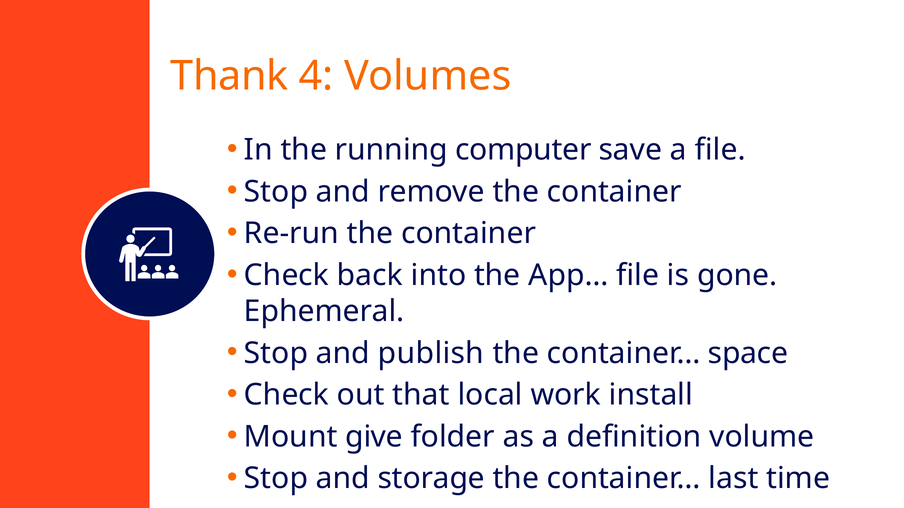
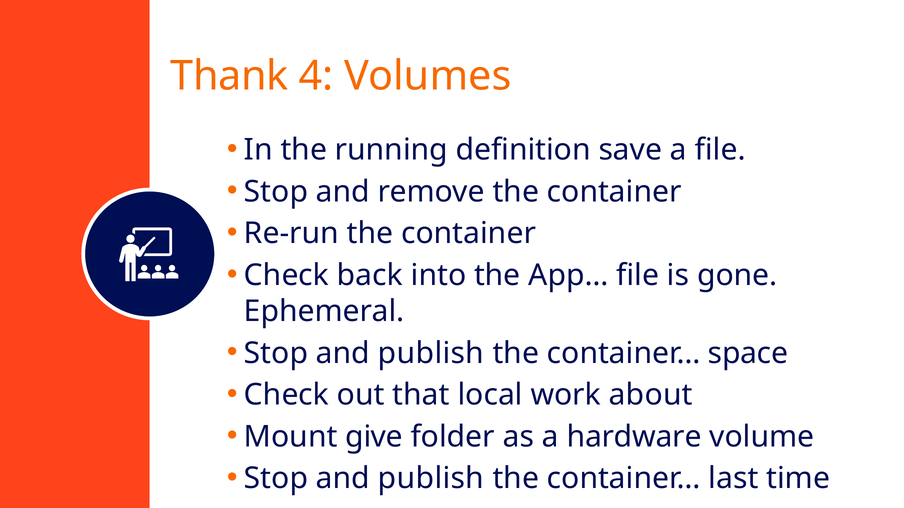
computer: computer -> definition
install: install -> about
definition: definition -> hardware
storage at (431, 479): storage -> publish
